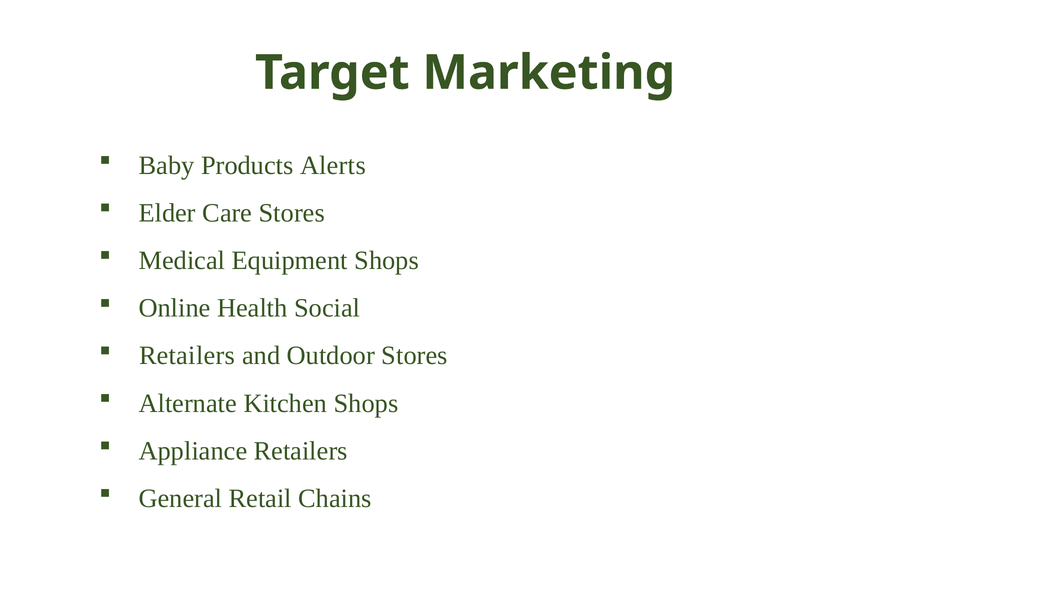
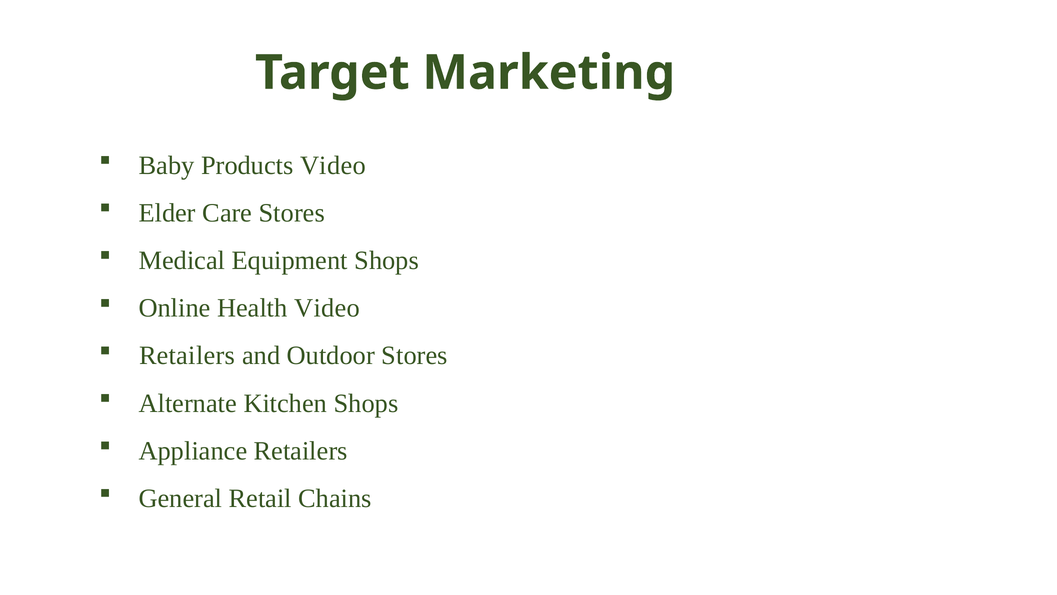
Products Alerts: Alerts -> Video
Health Social: Social -> Video
